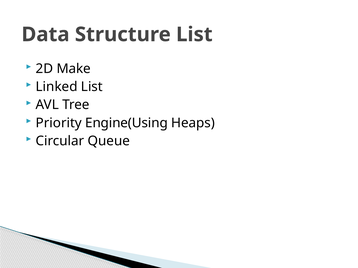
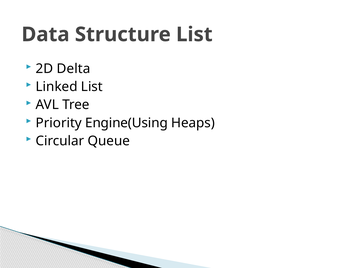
Make: Make -> Delta
